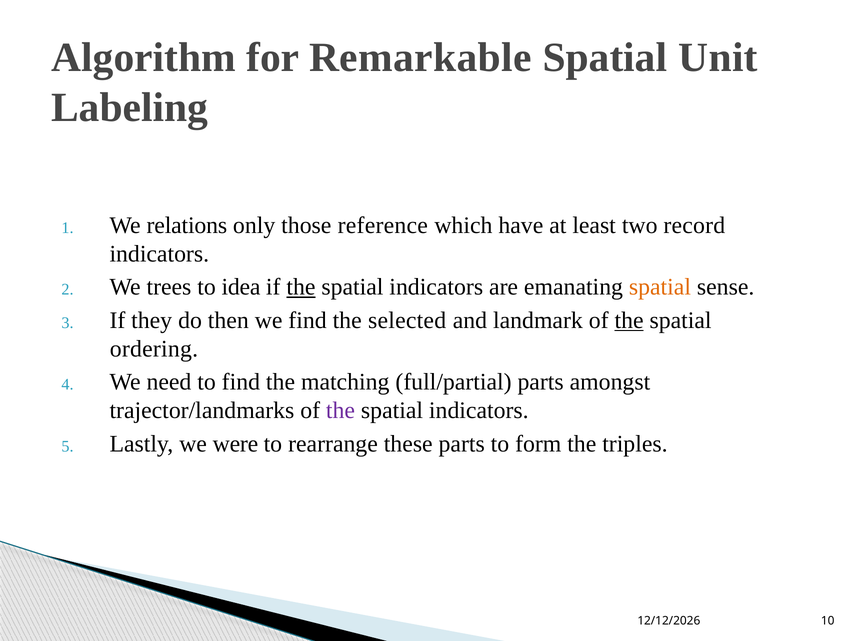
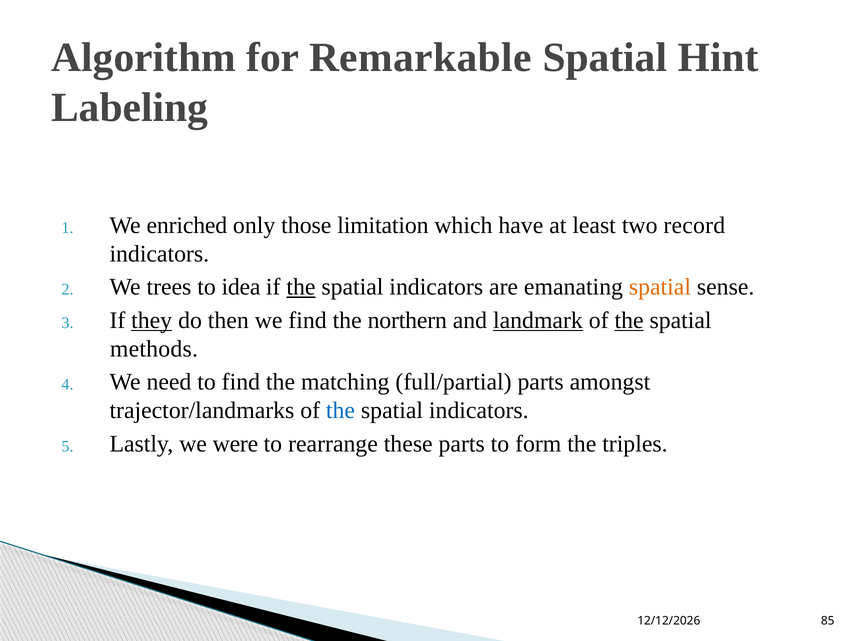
Unit: Unit -> Hint
relations: relations -> enriched
reference: reference -> limitation
they underline: none -> present
selected: selected -> northern
landmark underline: none -> present
ordering: ordering -> methods
the at (340, 411) colour: purple -> blue
10: 10 -> 85
